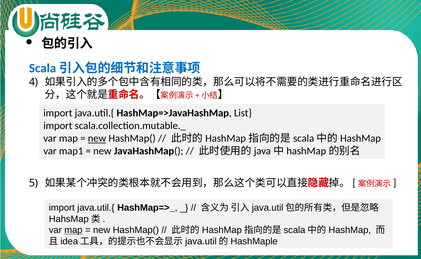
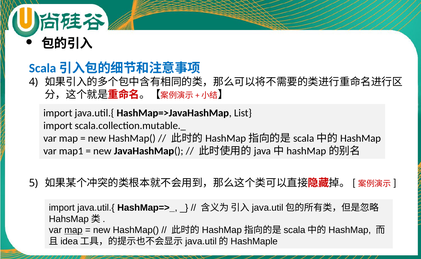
new at (97, 138) underline: present -> none
